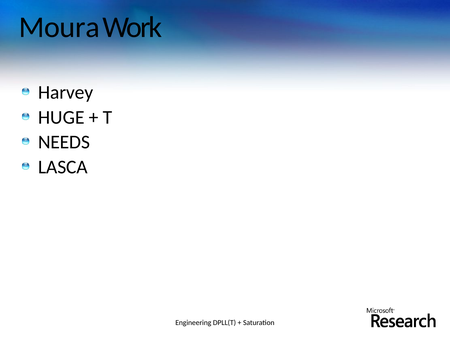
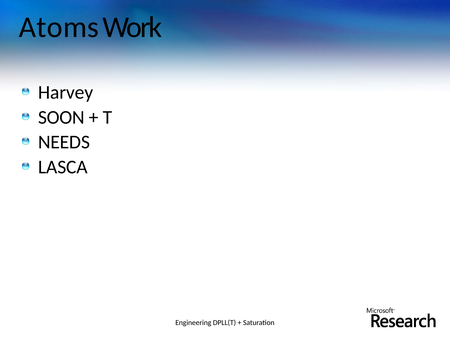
Moura: Moura -> Atoms
HUGE: HUGE -> SOON
